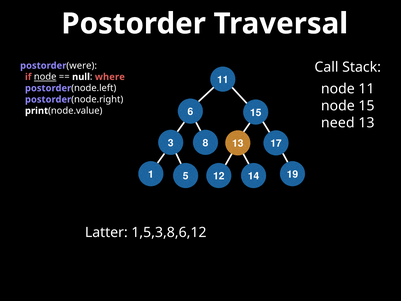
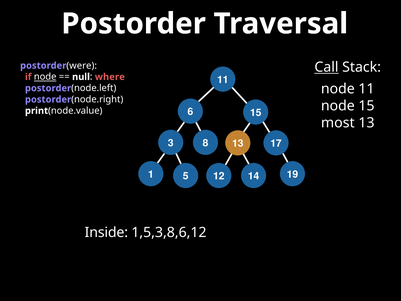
Call underline: none -> present
need: need -> most
Latter: Latter -> Inside
